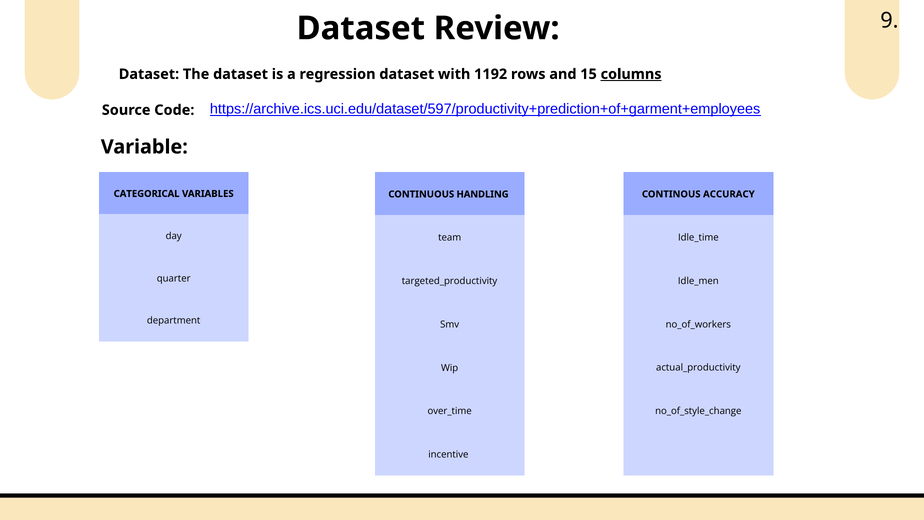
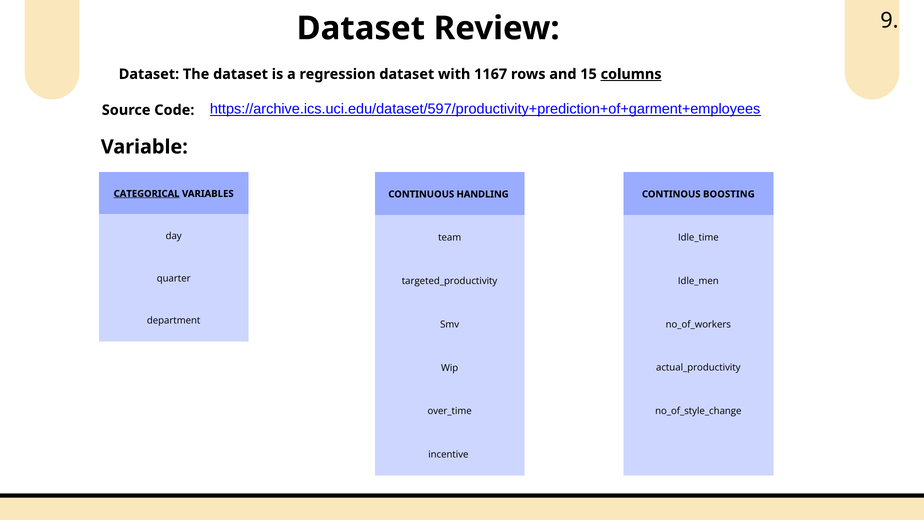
1192: 1192 -> 1167
CATEGORICAL underline: none -> present
ACCURACY: ACCURACY -> BOOSTING
